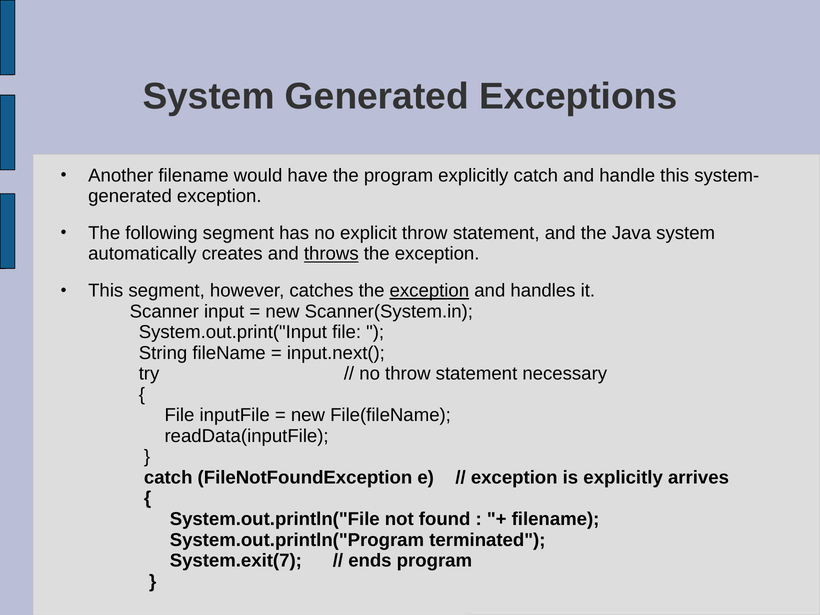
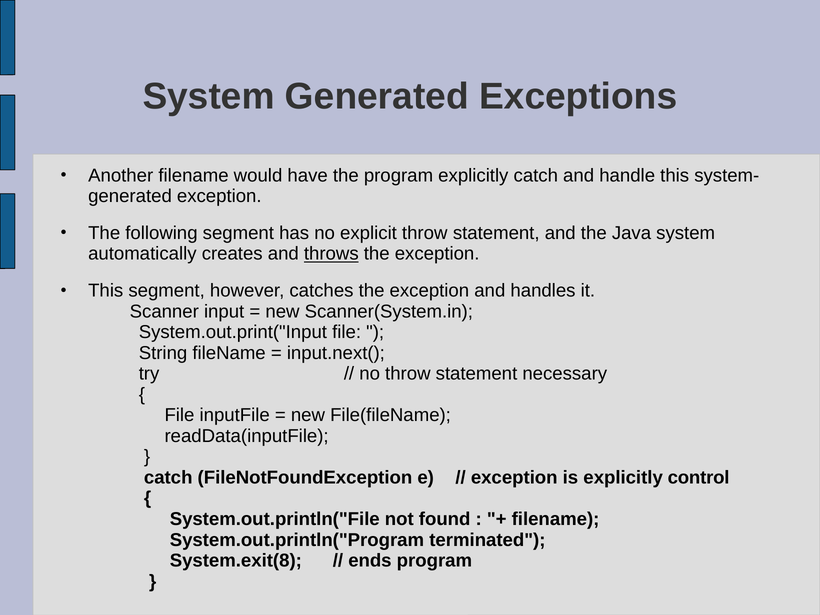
exception at (429, 291) underline: present -> none
arrives: arrives -> control
System.exit(7: System.exit(7 -> System.exit(8
